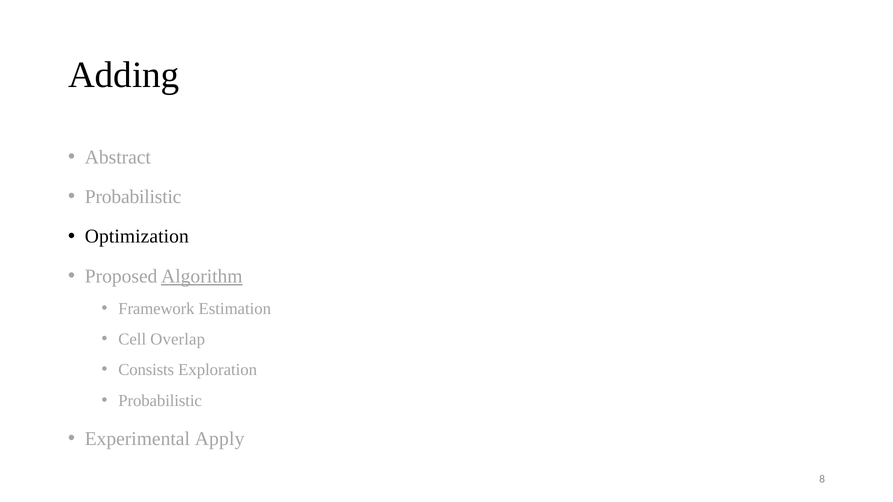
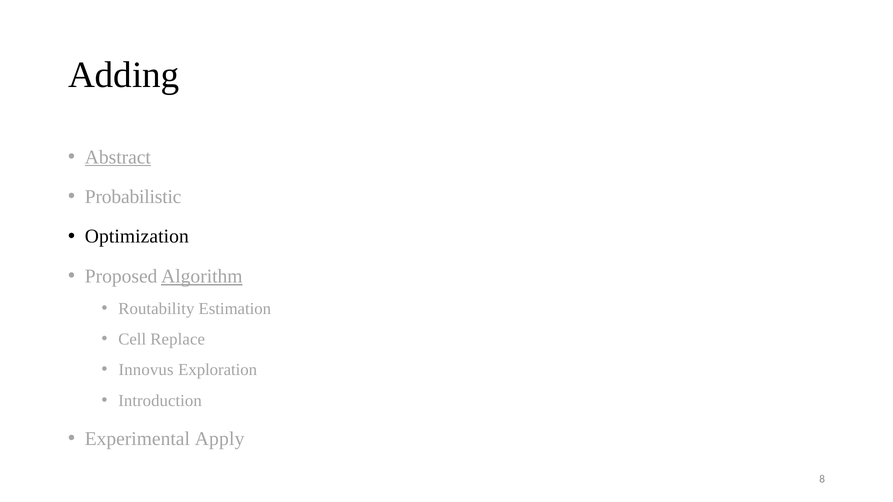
Abstract underline: none -> present
Framework: Framework -> Routability
Overlap: Overlap -> Replace
Consists: Consists -> Innovus
Probabilistic at (160, 401): Probabilistic -> Introduction
